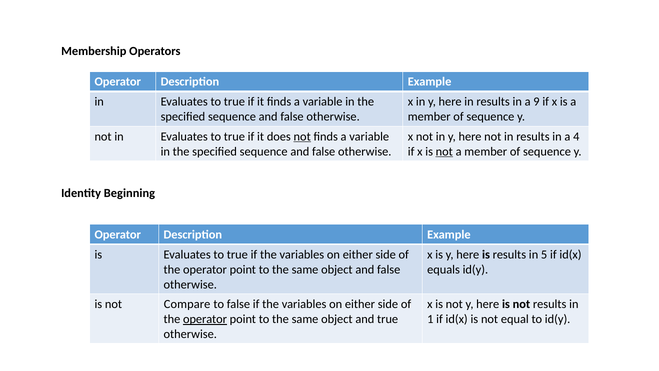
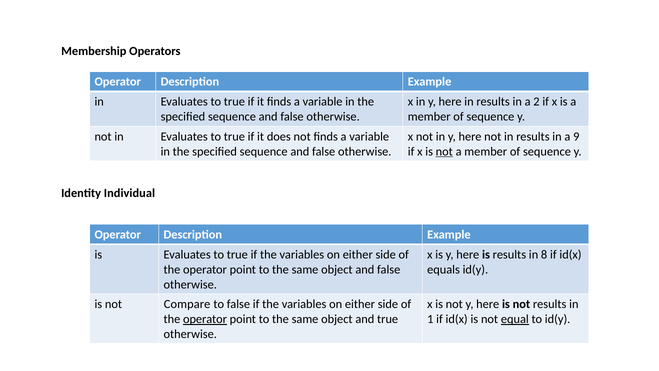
9: 9 -> 2
not at (302, 136) underline: present -> none
4: 4 -> 9
Beginning: Beginning -> Individual
5: 5 -> 8
equal underline: none -> present
